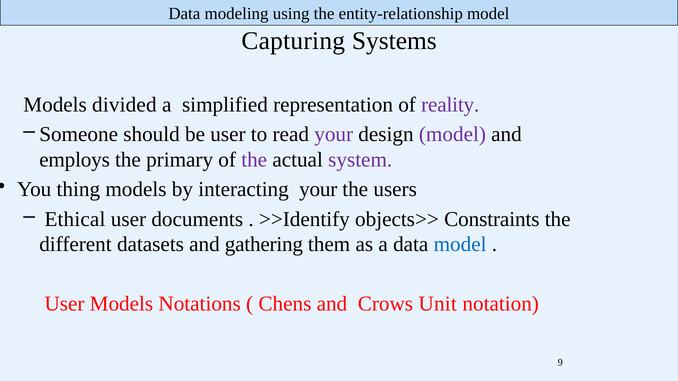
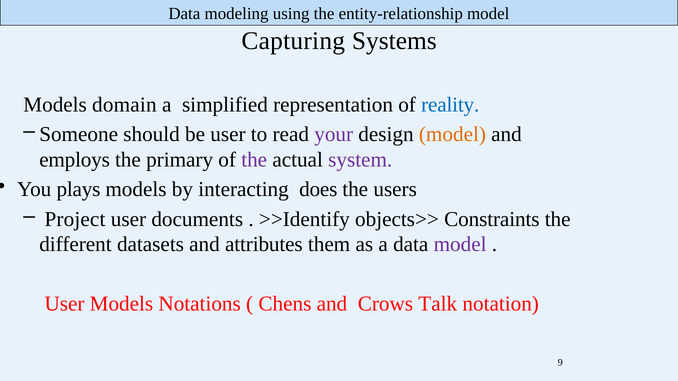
divided: divided -> domain
reality colour: purple -> blue
model at (452, 135) colour: purple -> orange
thing: thing -> plays
interacting your: your -> does
Ethical: Ethical -> Project
gathering: gathering -> attributes
model at (460, 245) colour: blue -> purple
Unit: Unit -> Talk
